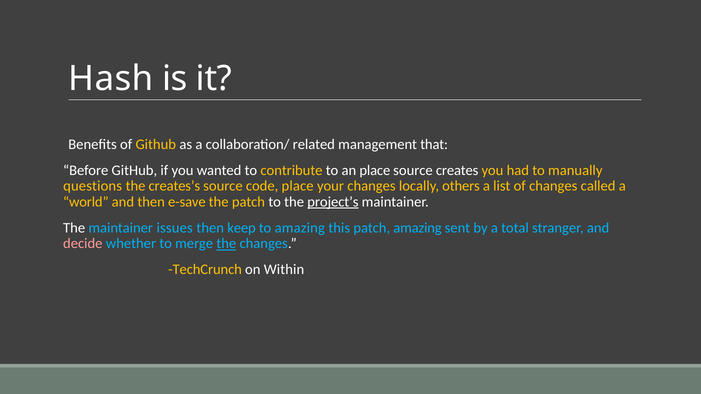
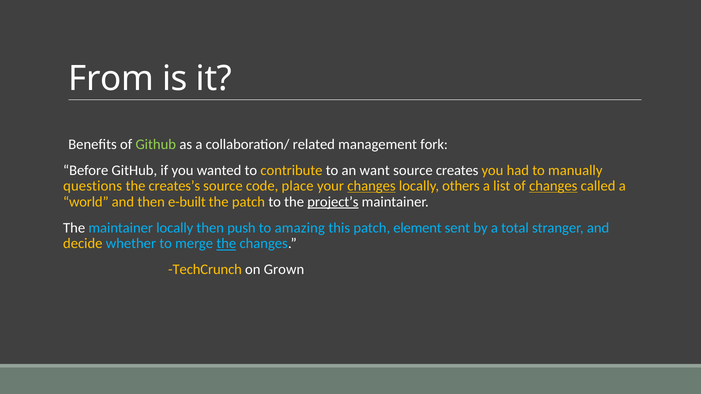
Hash: Hash -> From
Github at (156, 144) colour: yellow -> light green
that: that -> fork
an place: place -> want
changes at (371, 186) underline: none -> present
changes at (553, 186) underline: none -> present
e-save: e-save -> e-built
maintainer issues: issues -> locally
keep: keep -> push
patch amazing: amazing -> element
decide colour: pink -> yellow
Within: Within -> Grown
